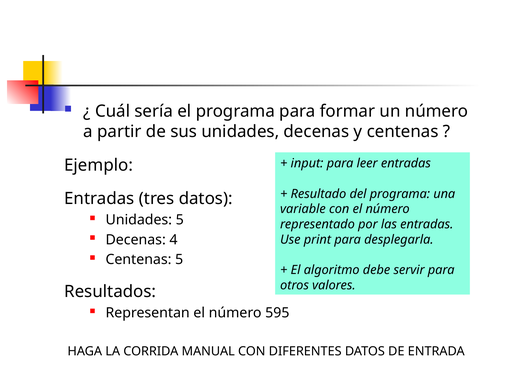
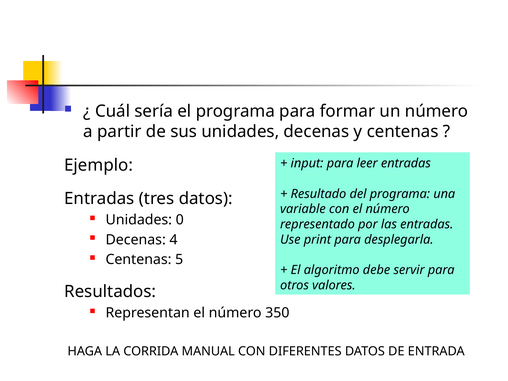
Unidades 5: 5 -> 0
595: 595 -> 350
